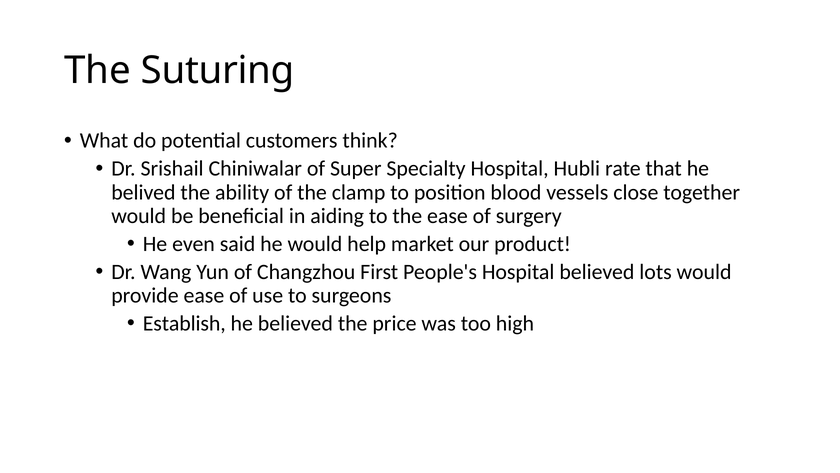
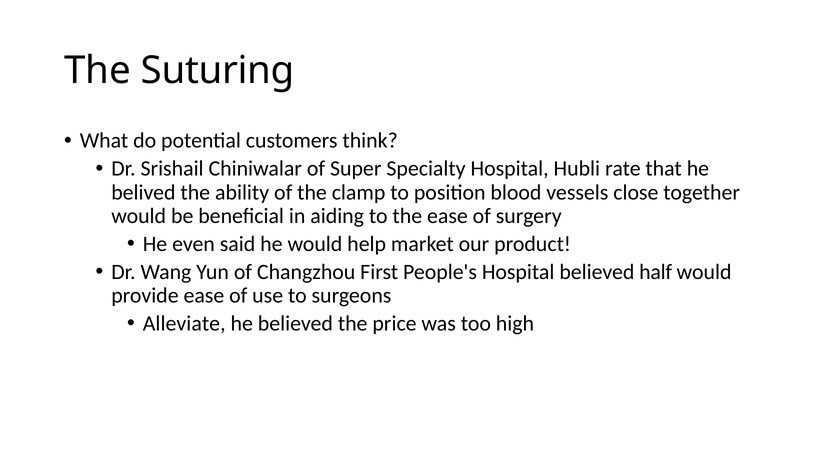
lots: lots -> half
Establish: Establish -> Alleviate
